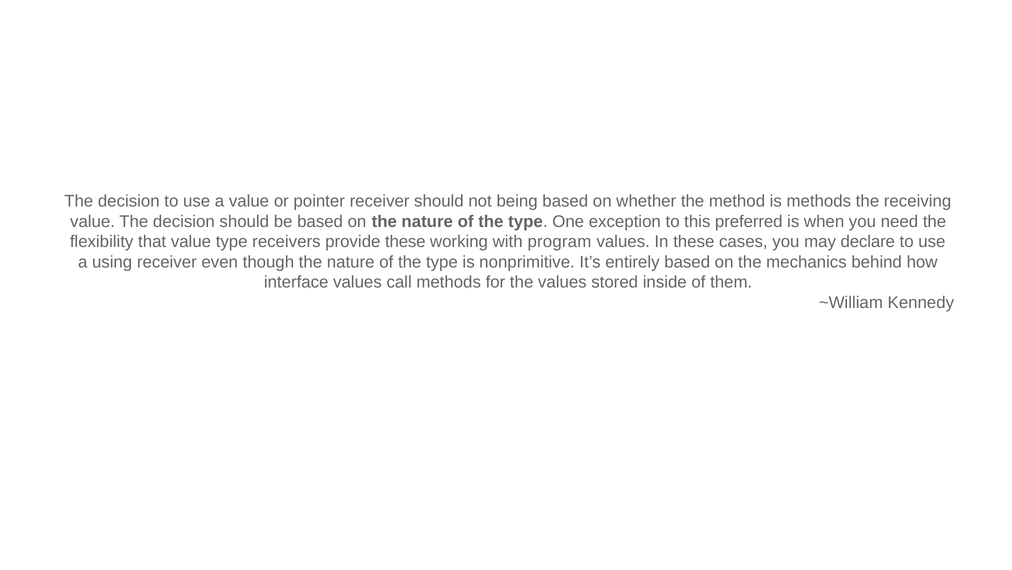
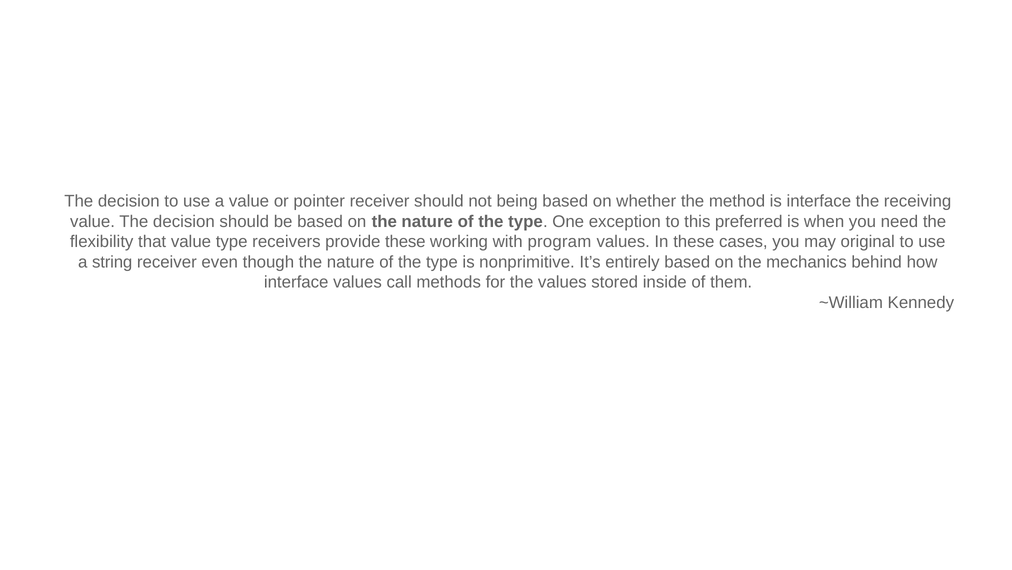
is methods: methods -> interface
declare: declare -> original
using: using -> string
